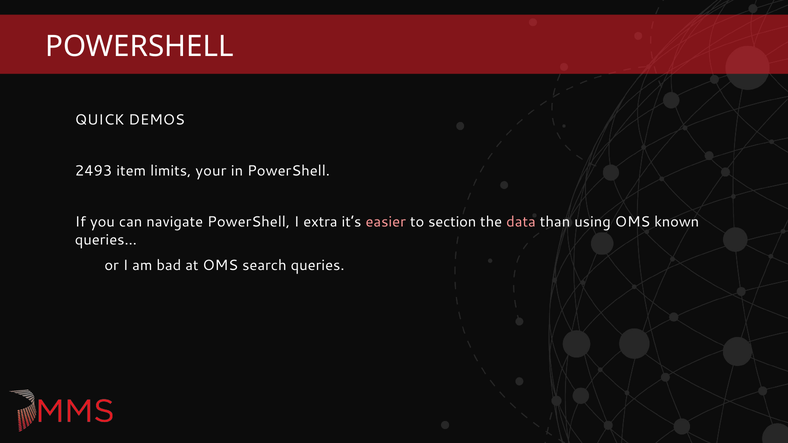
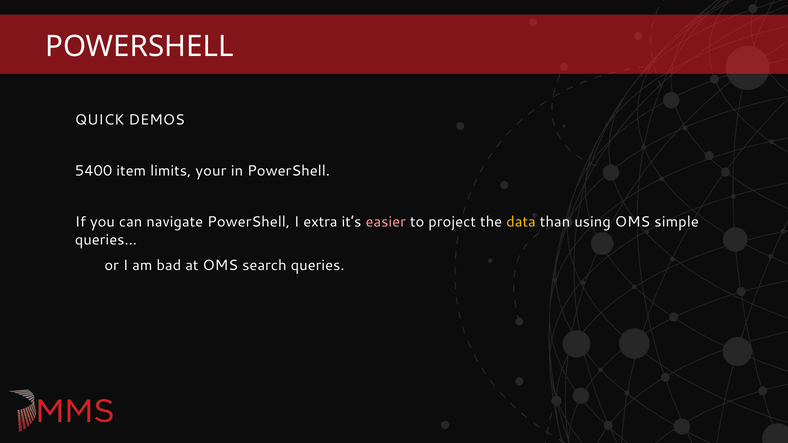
2493: 2493 -> 5400
section: section -> project
data colour: pink -> yellow
known: known -> simple
